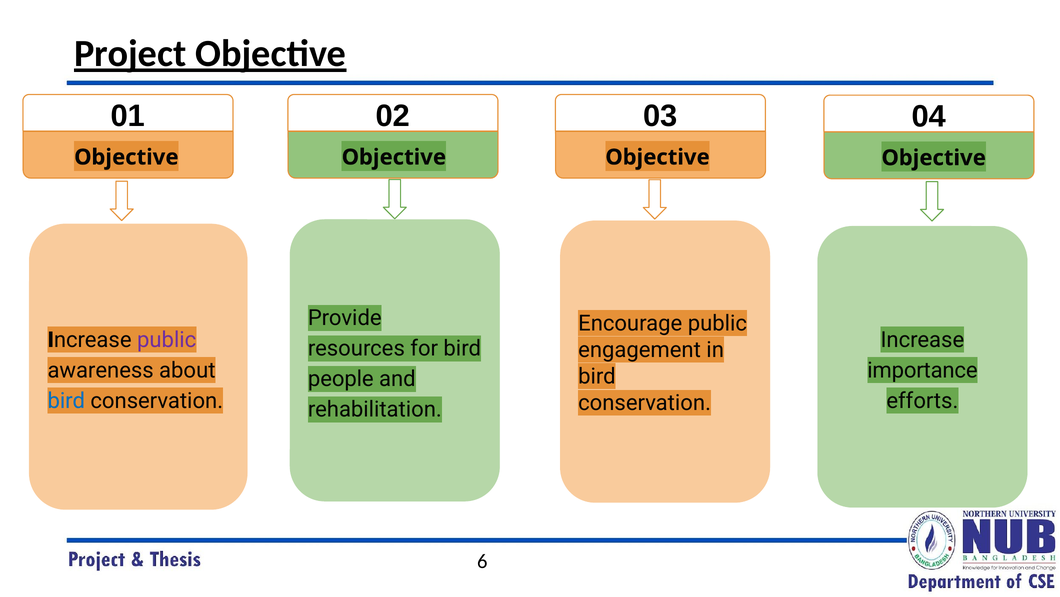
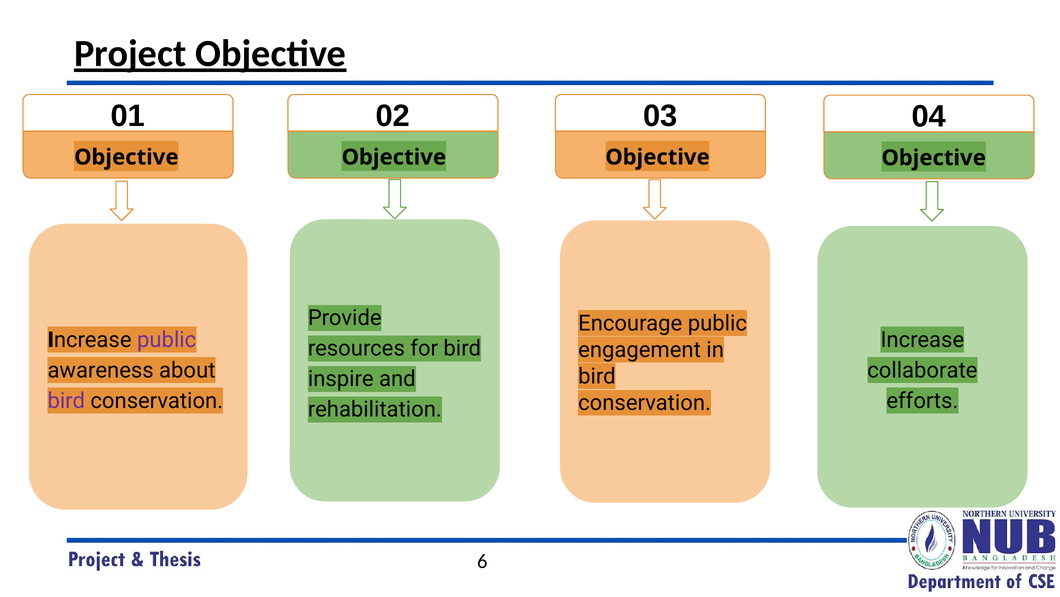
importance: importance -> collaborate
people: people -> inspire
bird at (66, 400) colour: blue -> purple
